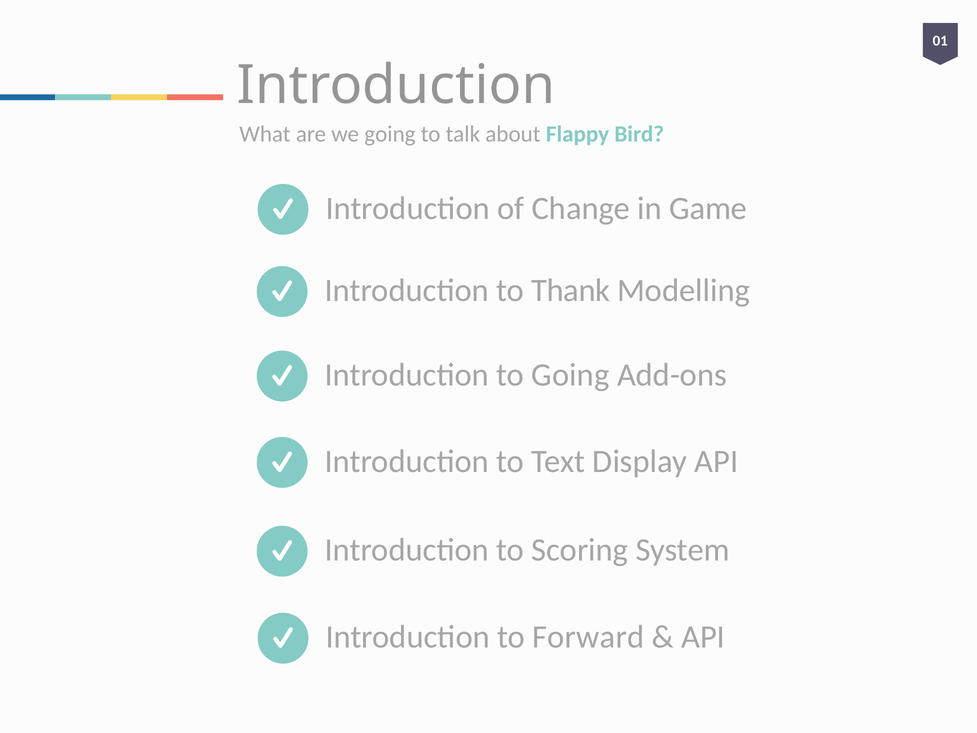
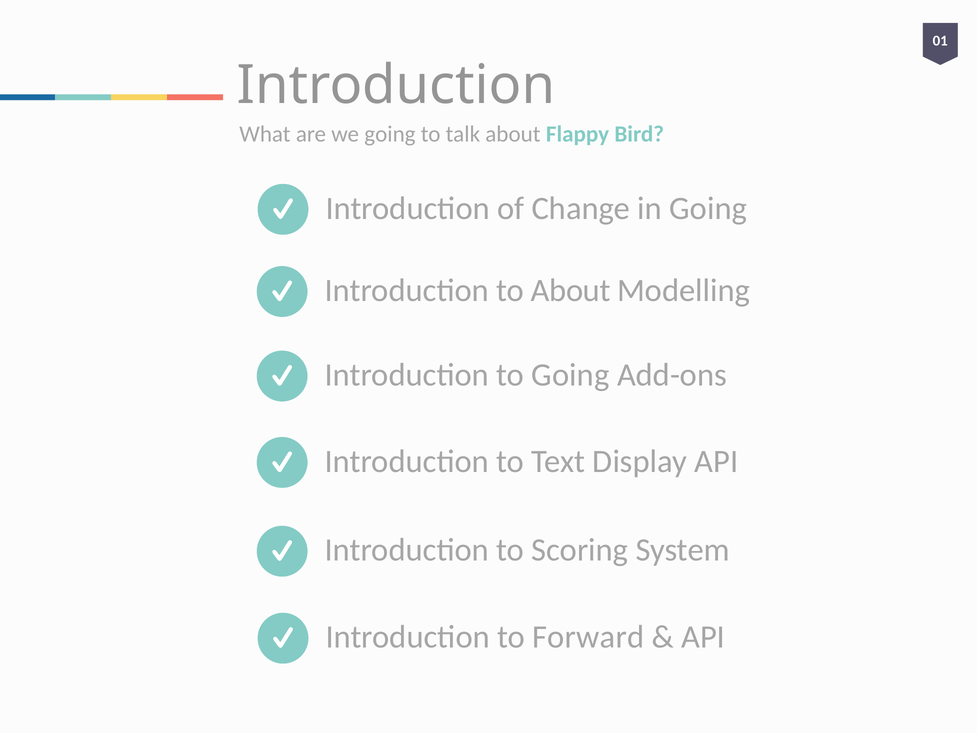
in Game: Game -> Going
to Thank: Thank -> About
